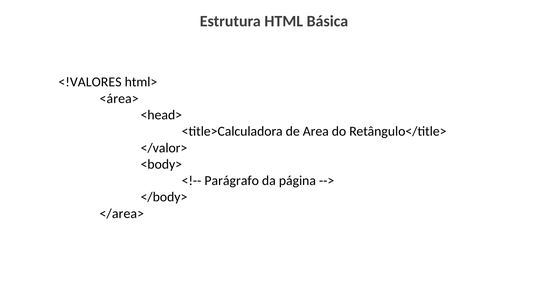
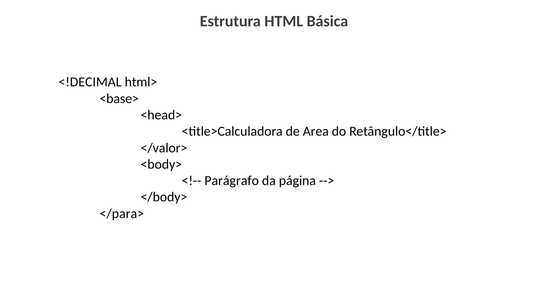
<!VALORES: <!VALORES -> <!DECIMAL
<área>: <área> -> <base>
</area>: </area> -> </para>
